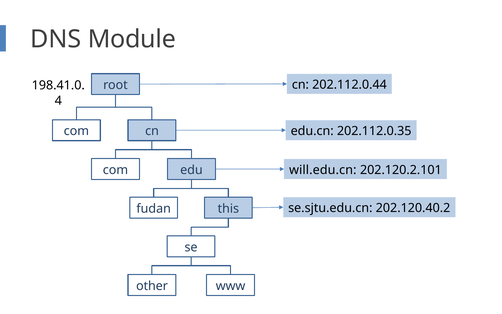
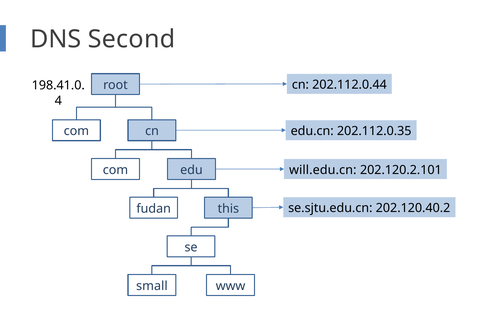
Module: Module -> Second
other: other -> small
